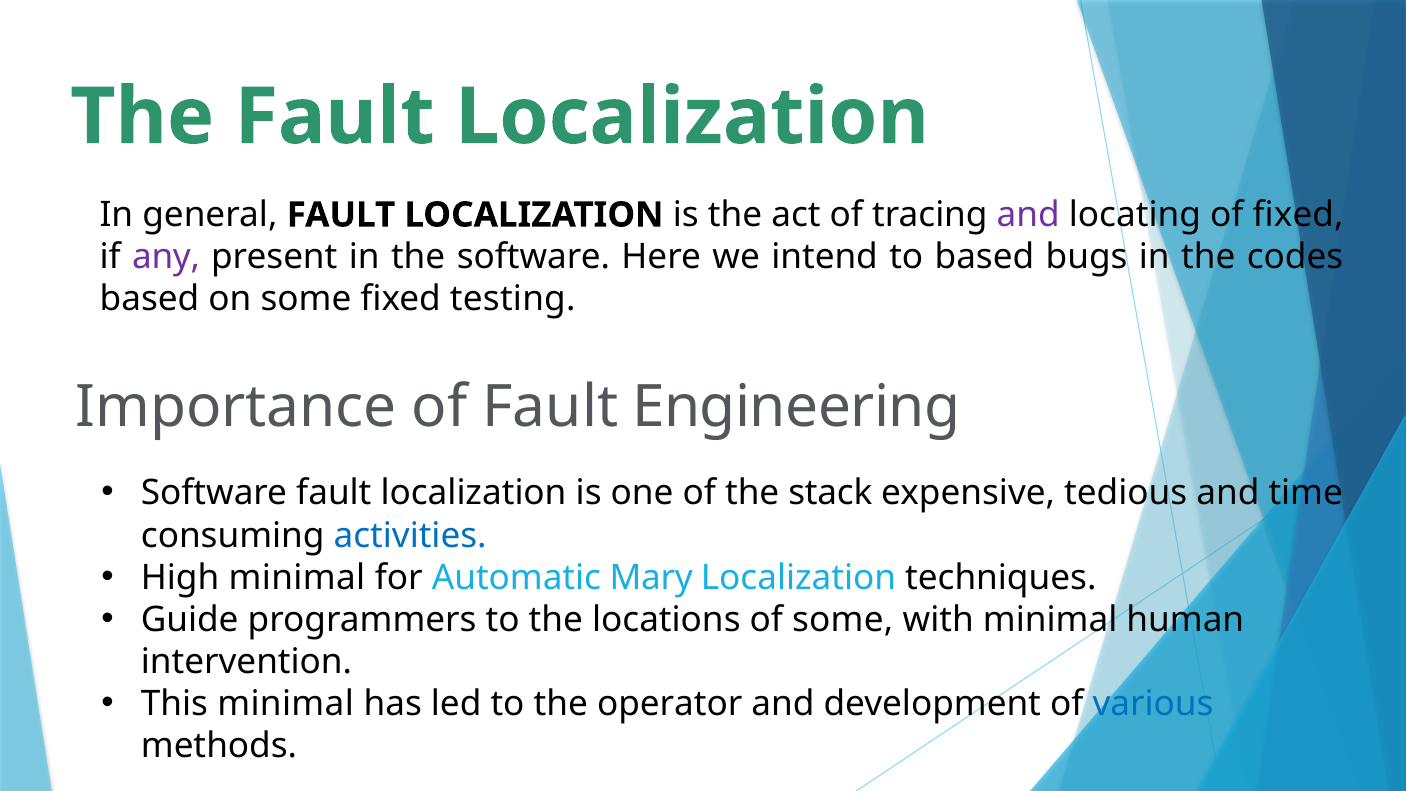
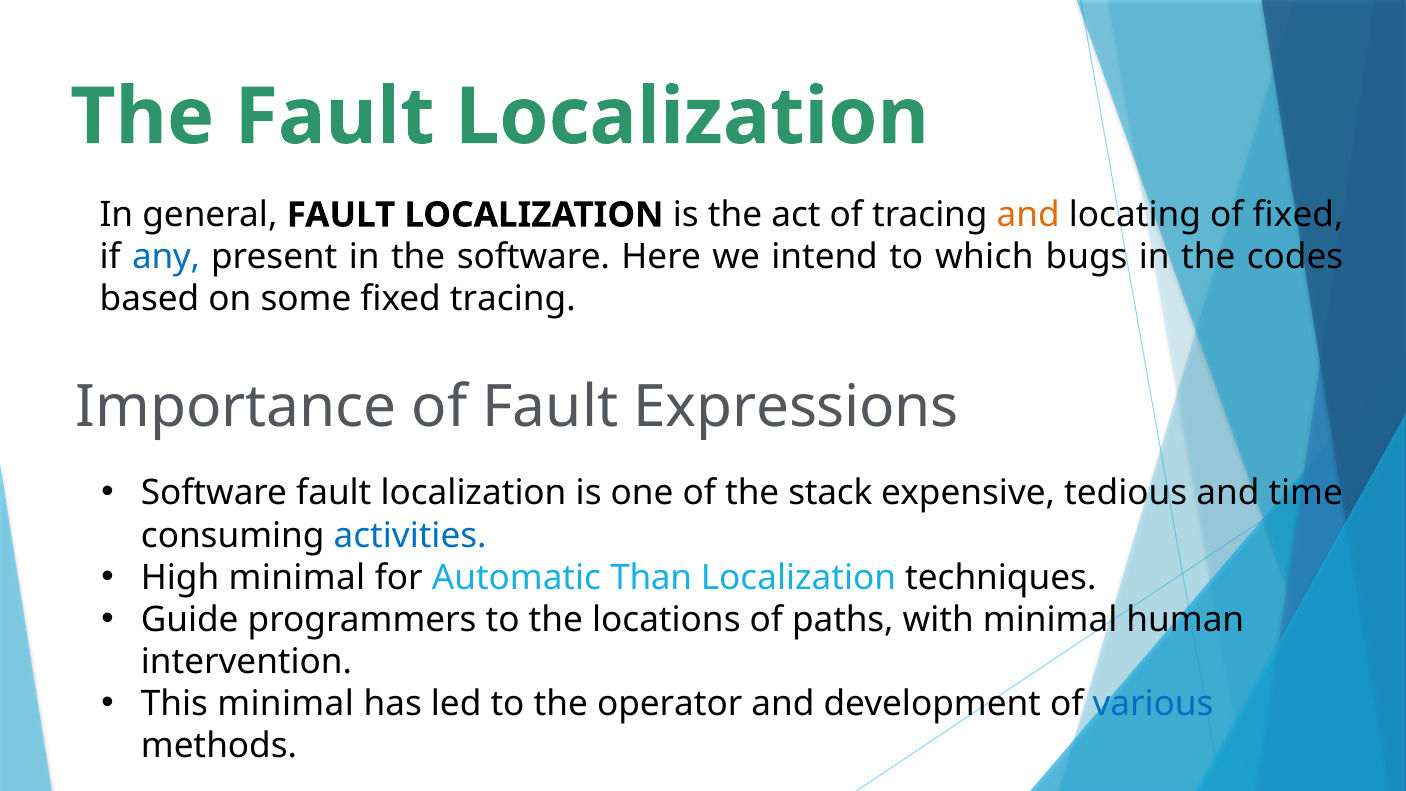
and at (1028, 215) colour: purple -> orange
any colour: purple -> blue
to based: based -> which
fixed testing: testing -> tracing
Engineering: Engineering -> Expressions
Mary: Mary -> Than
of some: some -> paths
